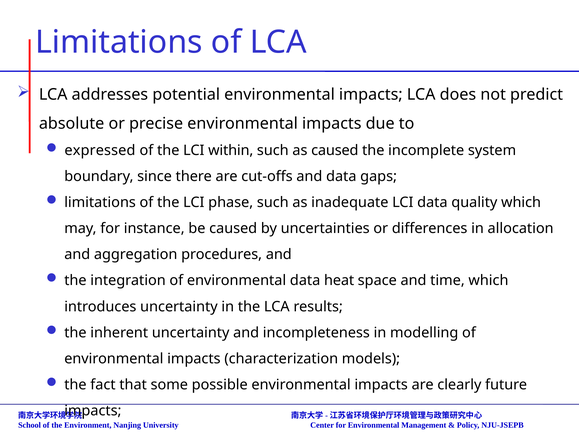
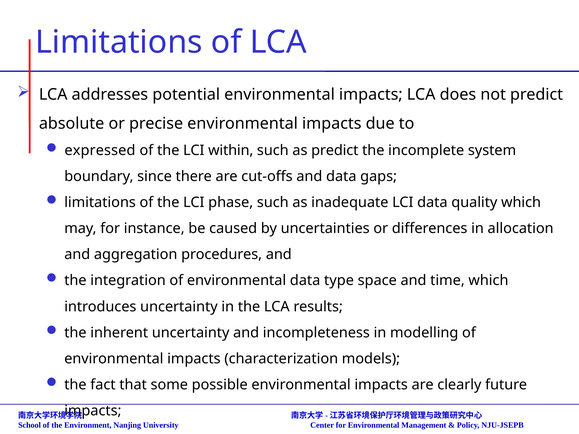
as caused: caused -> predict
heat: heat -> type
